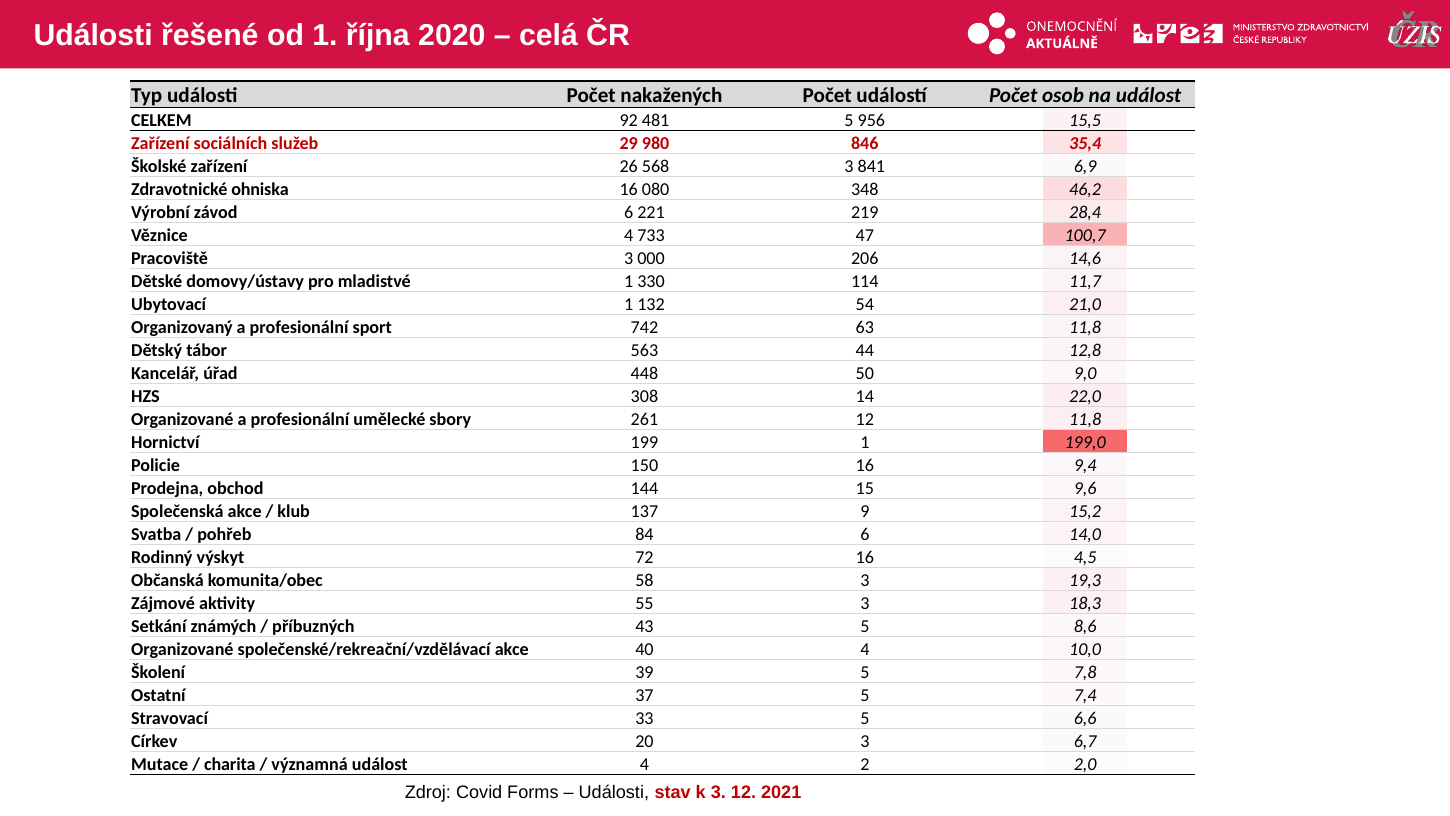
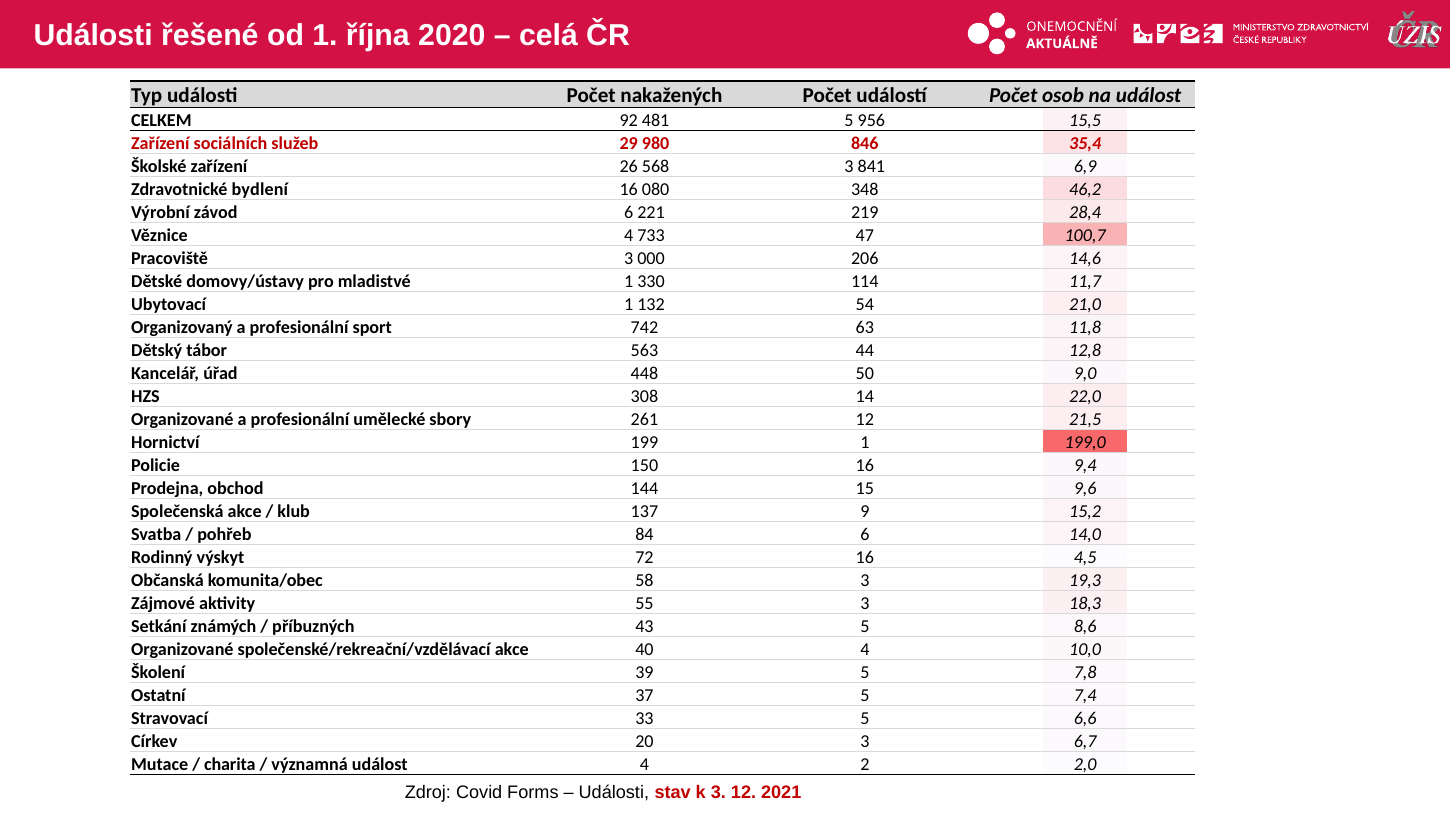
ohniska: ohniska -> bydlení
12 11,8: 11,8 -> 21,5
